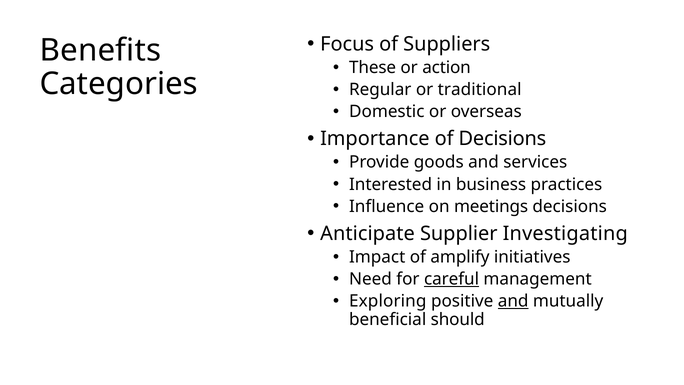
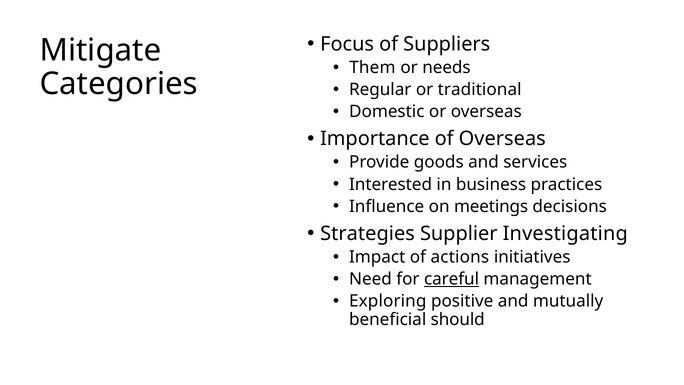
Benefits: Benefits -> Mitigate
These: These -> Them
action: action -> needs
of Decisions: Decisions -> Overseas
Anticipate: Anticipate -> Strategies
amplify: amplify -> actions
and at (513, 301) underline: present -> none
